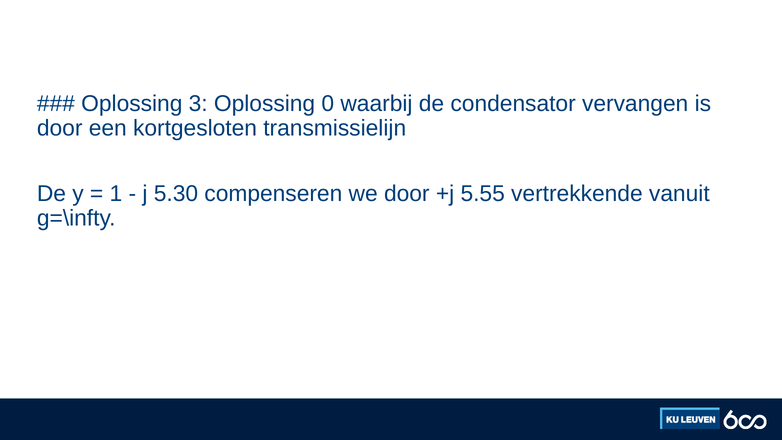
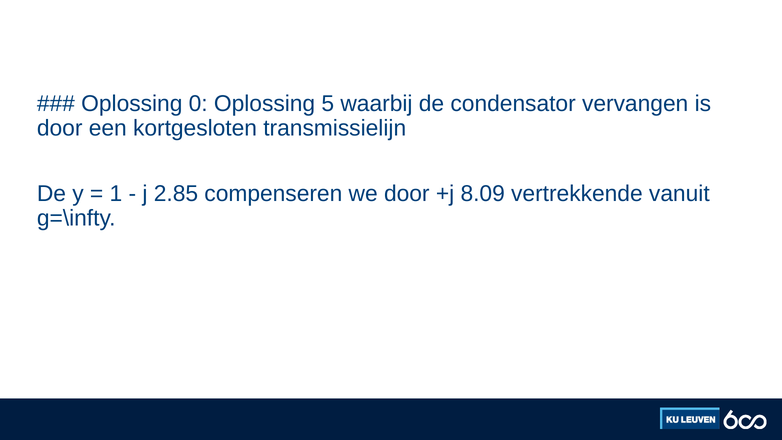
3: 3 -> 0
0: 0 -> 5
5.30: 5.30 -> 2.85
5.55: 5.55 -> 8.09
